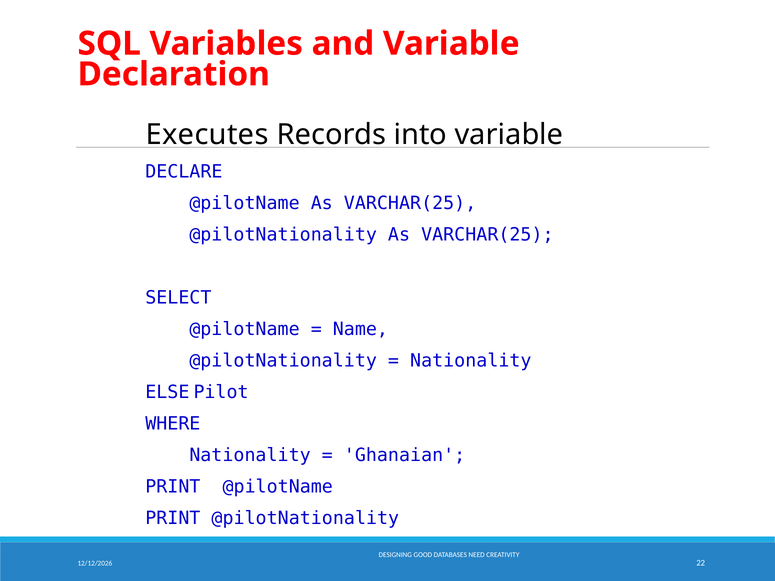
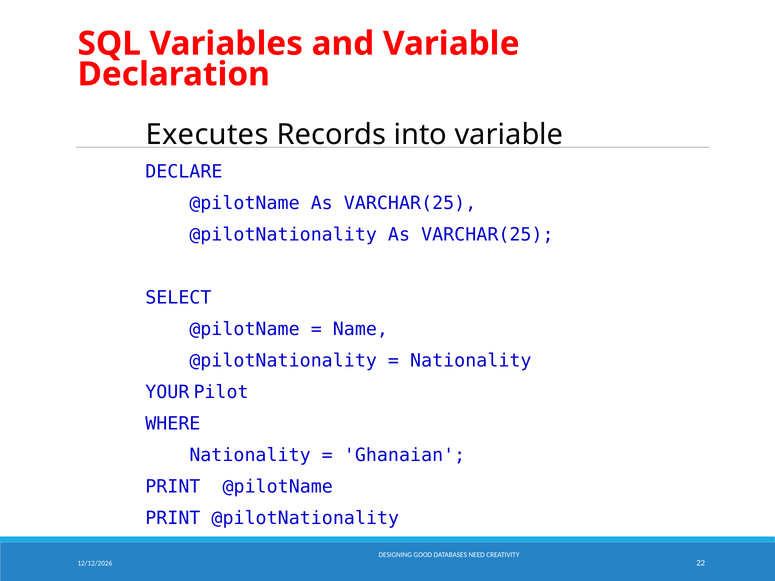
ELSE: ELSE -> YOUR
